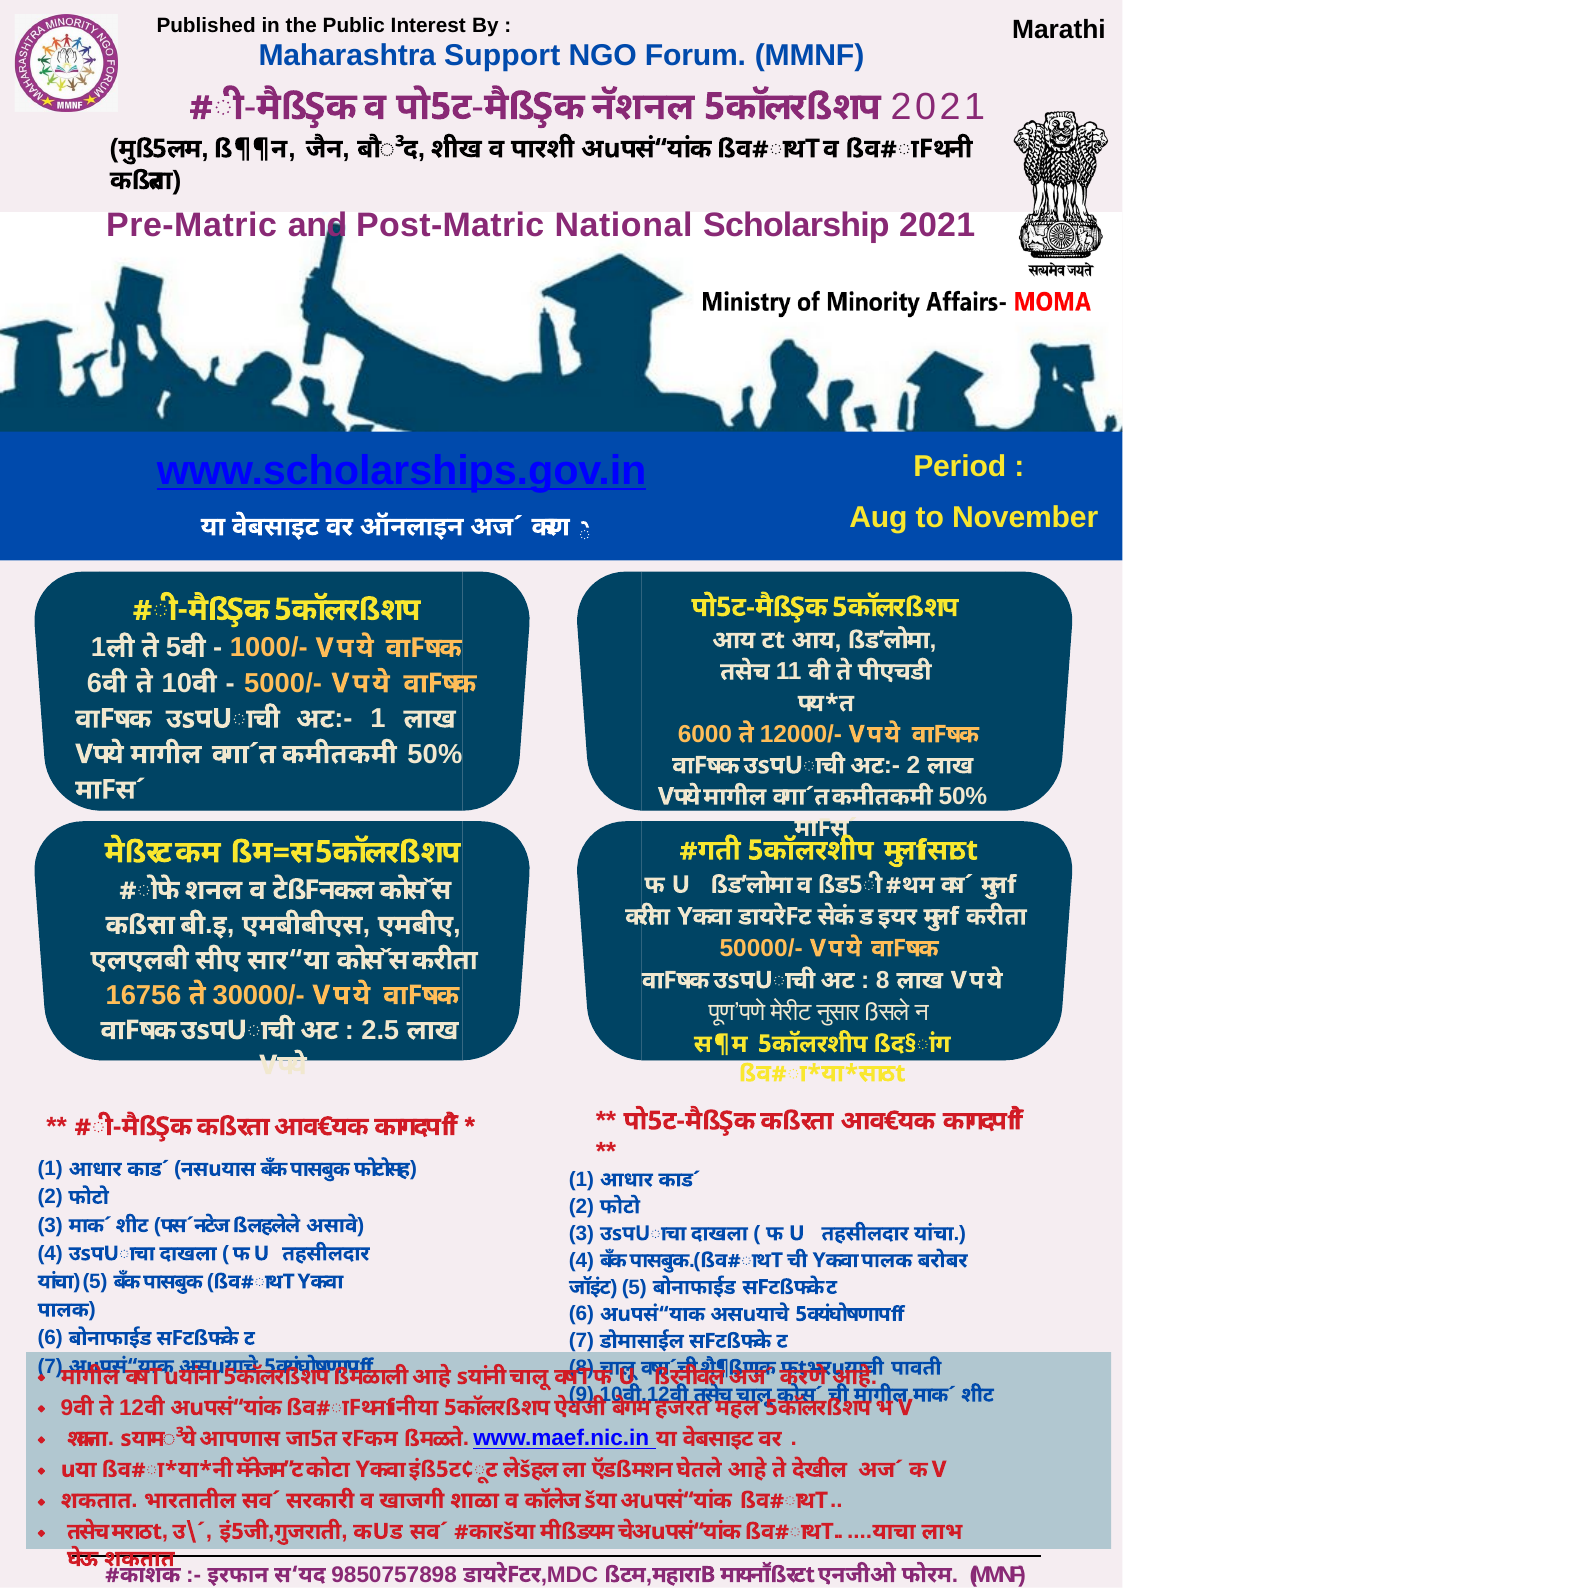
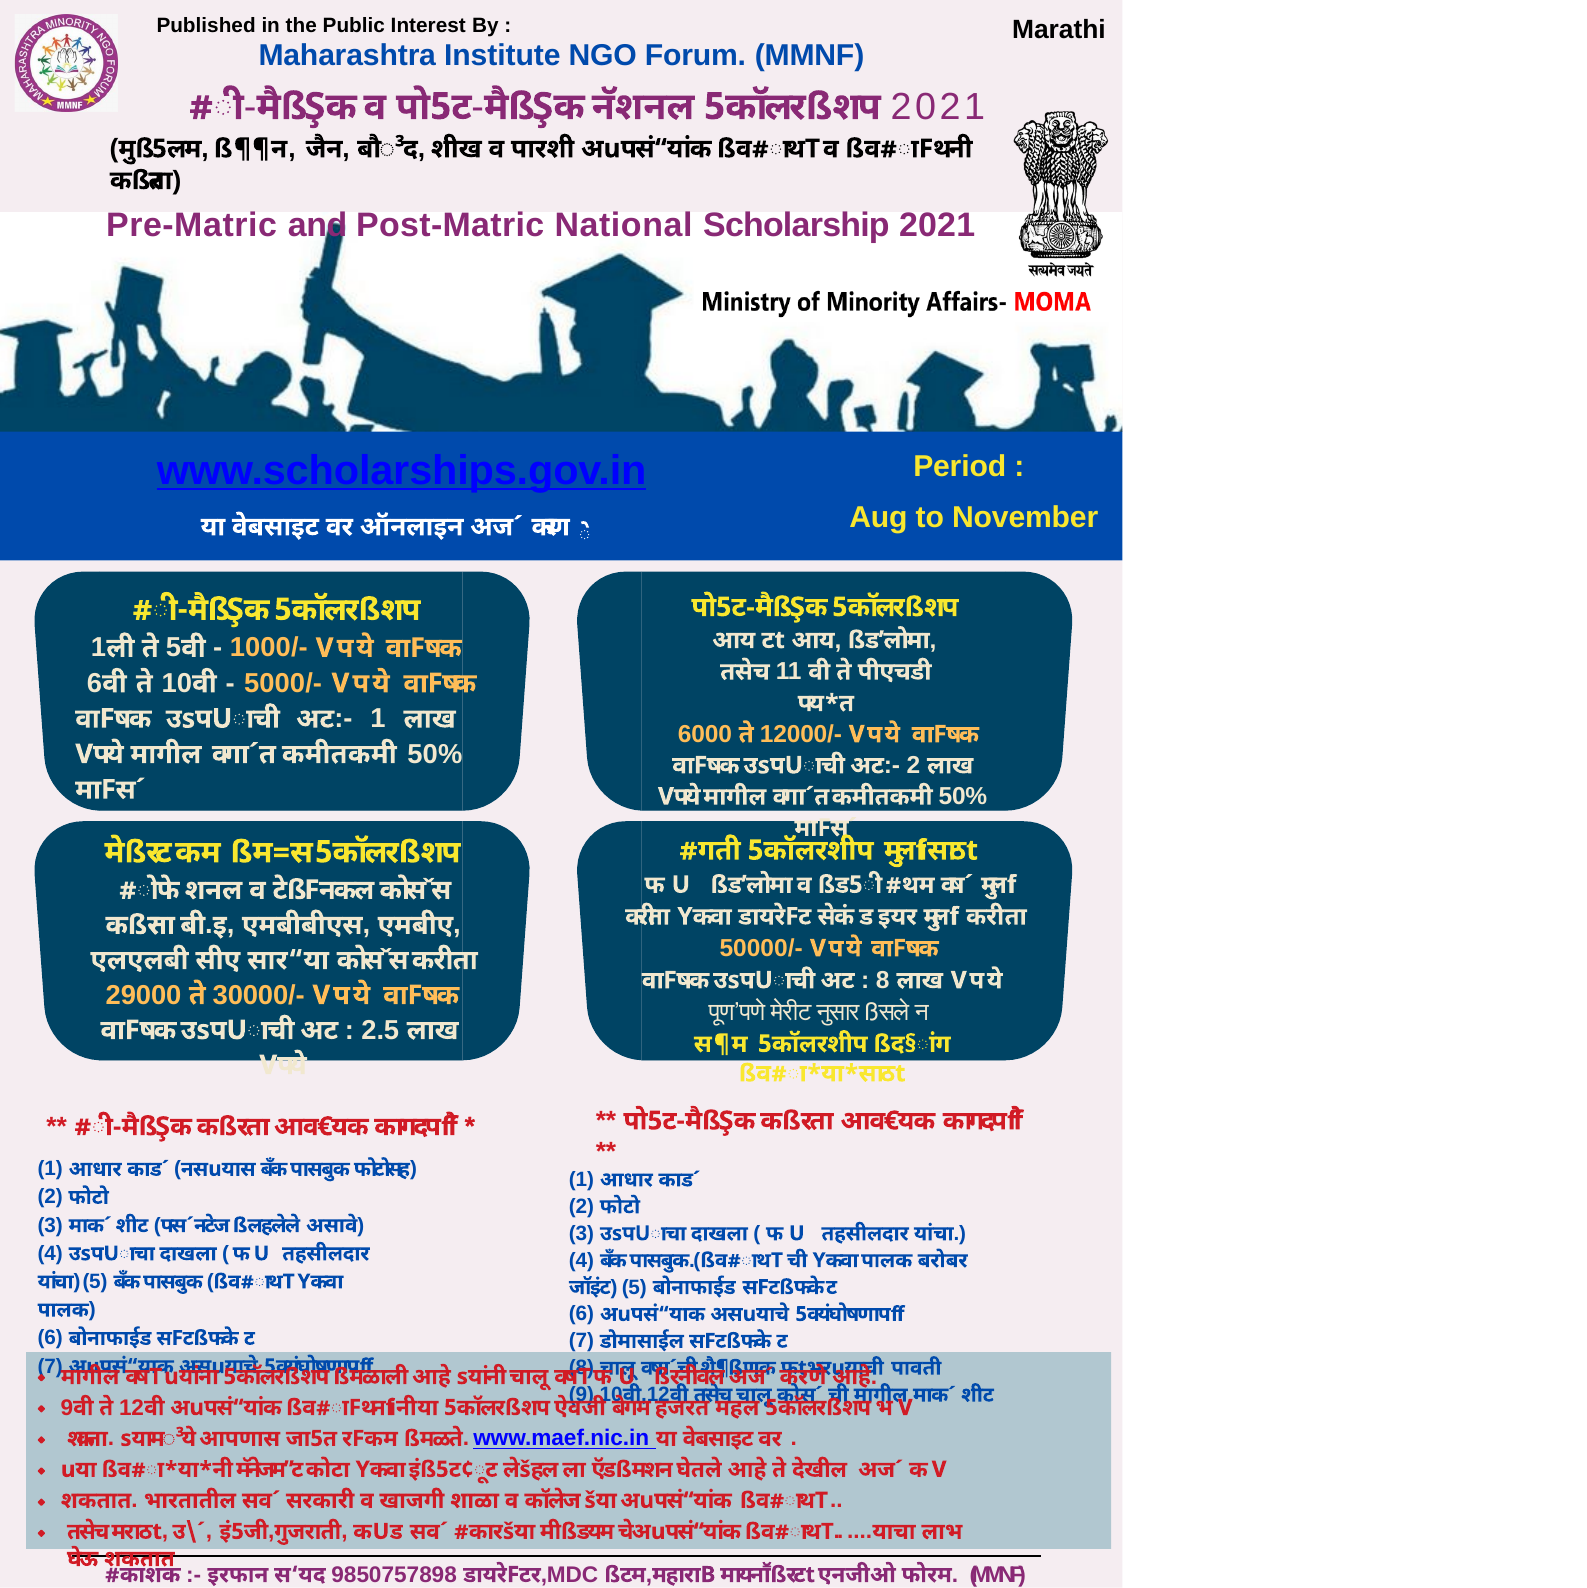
Support: Support -> Institute
16756: 16756 -> 29000
